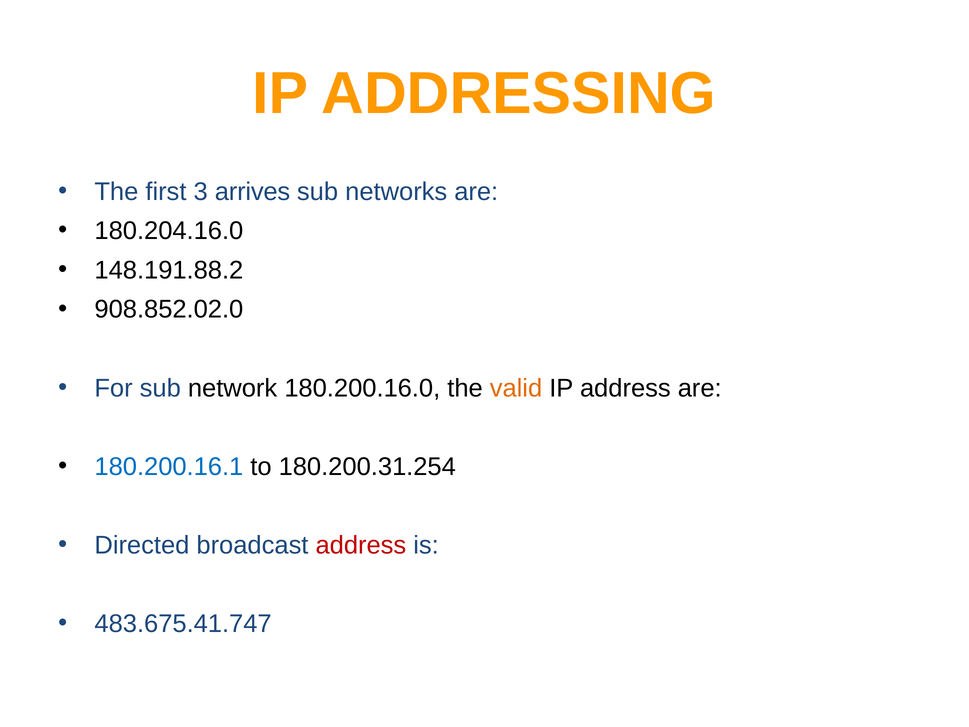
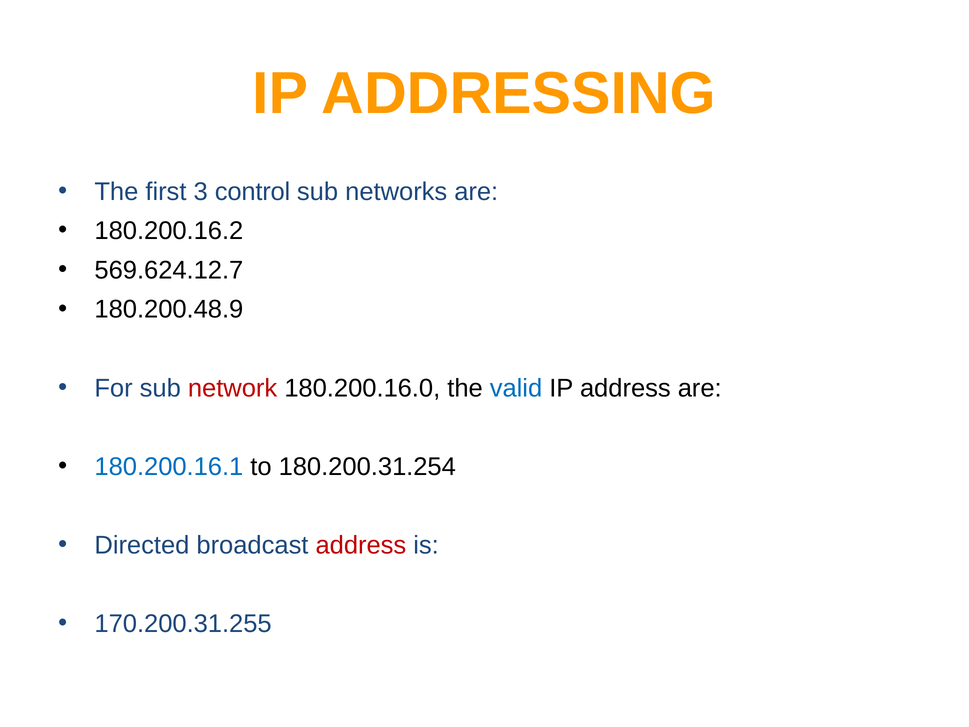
arrives: arrives -> control
180.204.16.0: 180.204.16.0 -> 180.200.16.2
148.191.88.2: 148.191.88.2 -> 569.624.12.7
908.852.02.0: 908.852.02.0 -> 180.200.48.9
network colour: black -> red
valid colour: orange -> blue
483.675.41.747: 483.675.41.747 -> 170.200.31.255
